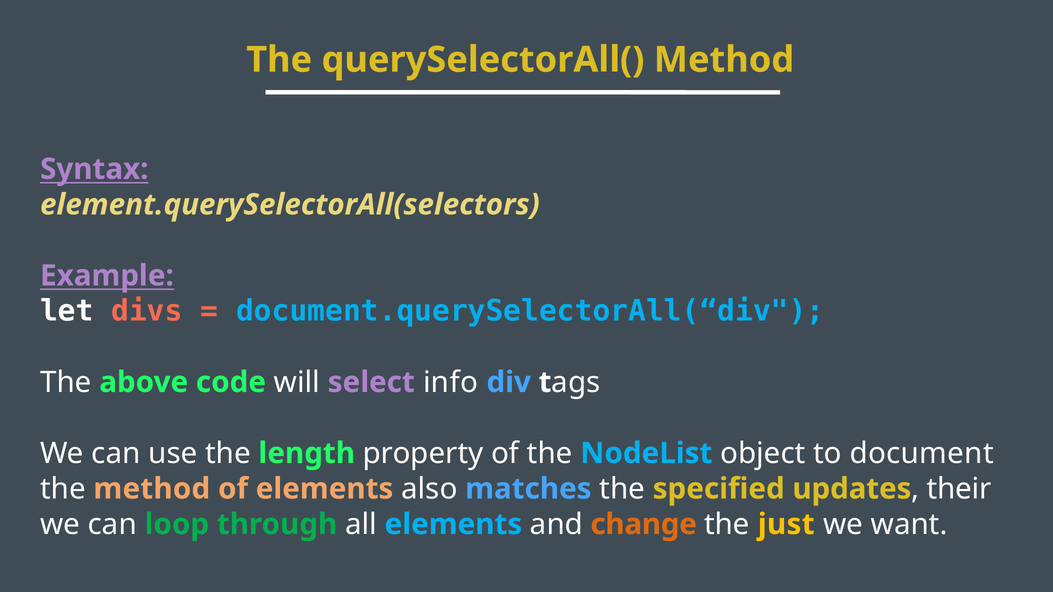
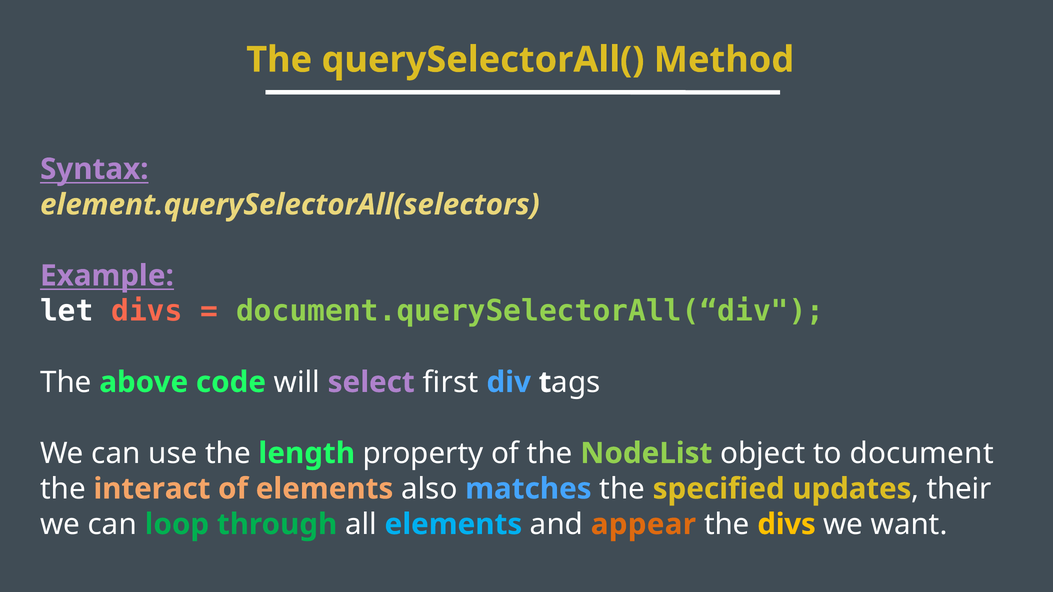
document.querySelectorAll(“div colour: light blue -> light green
info: info -> first
NodeList colour: light blue -> light green
the method: method -> interact
change: change -> appear
the just: just -> divs
